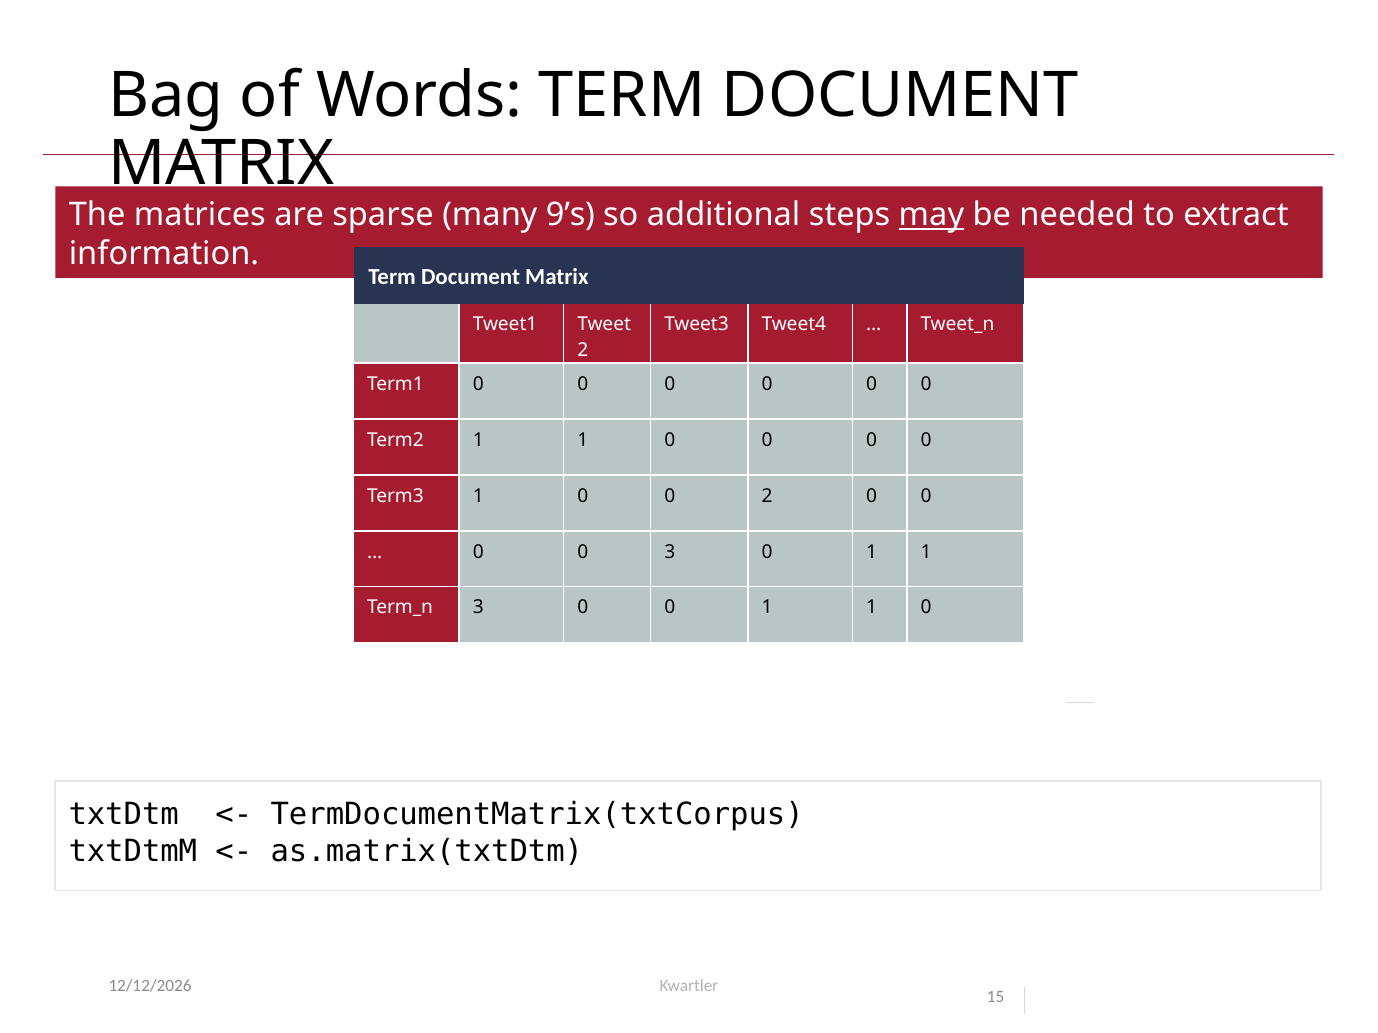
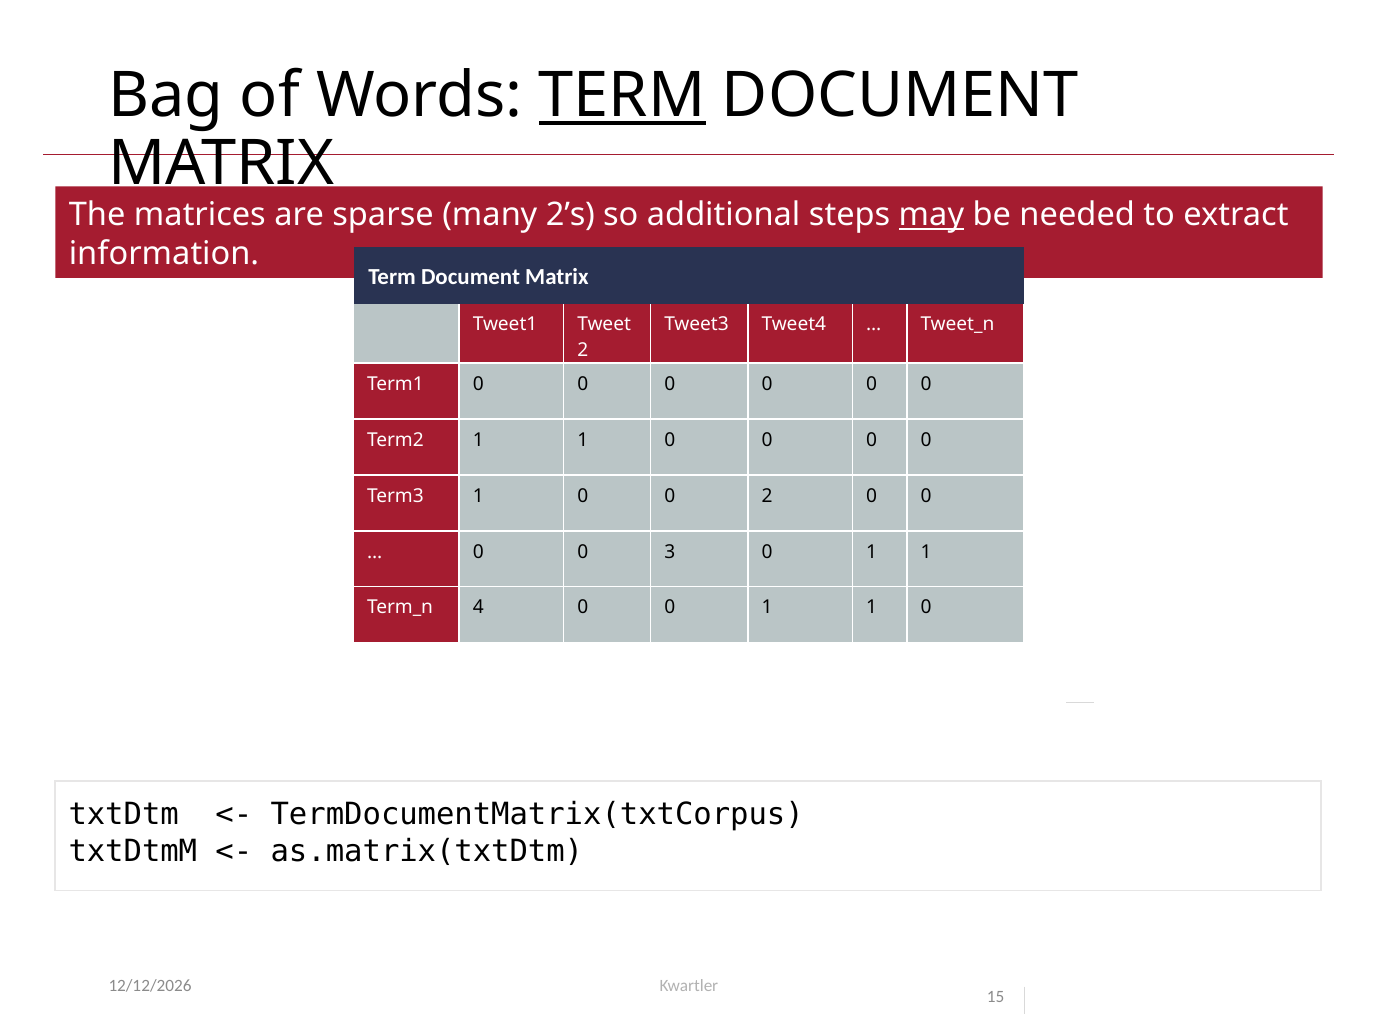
TERM at (622, 96) underline: none -> present
9’s: 9’s -> 2’s
3 at (478, 608): 3 -> 4
